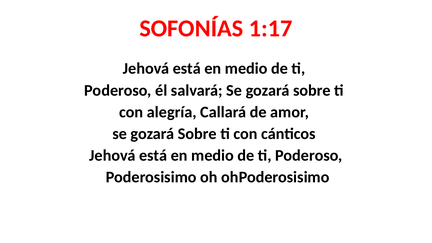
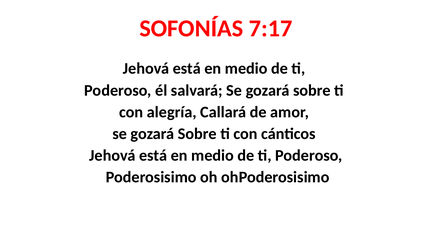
1:17: 1:17 -> 7:17
